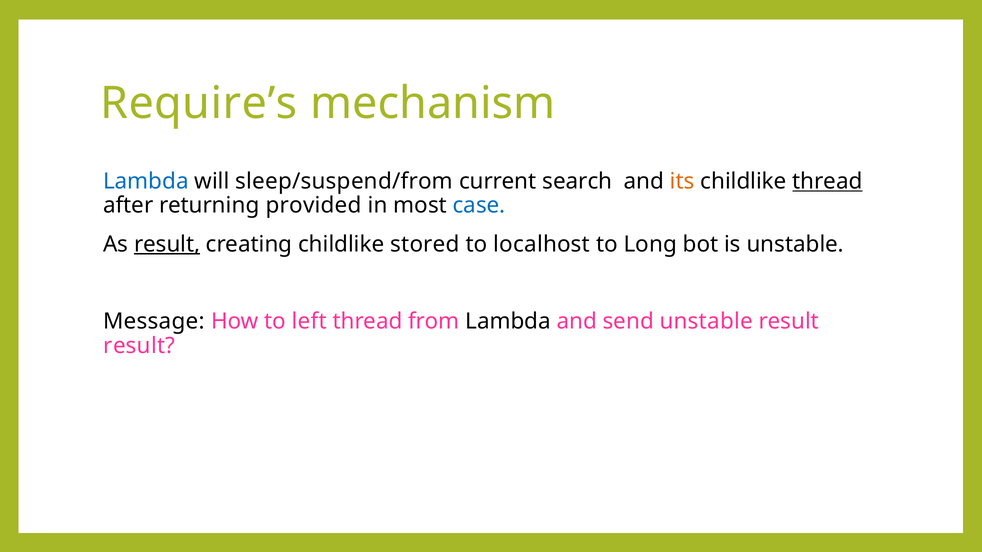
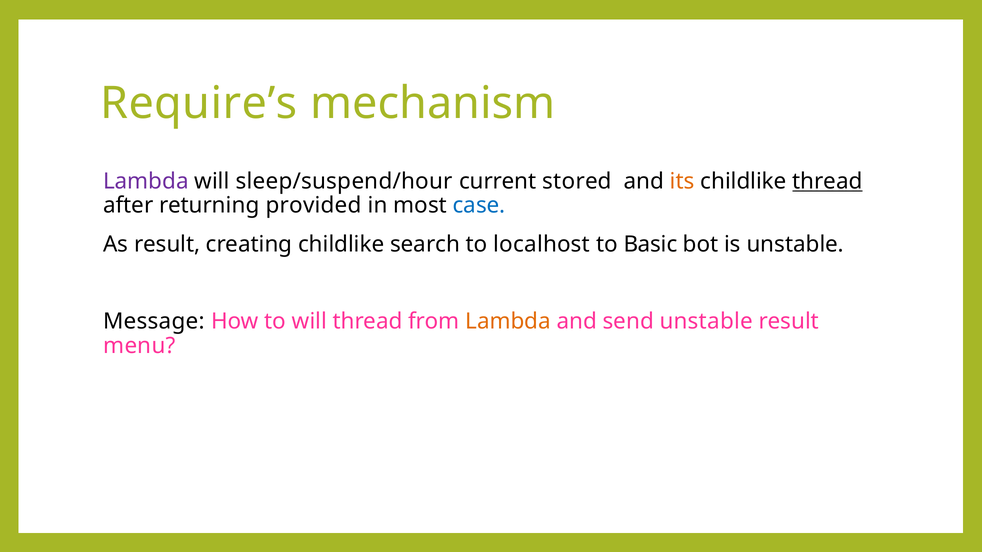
Lambda at (146, 181) colour: blue -> purple
sleep/suspend/from: sleep/suspend/from -> sleep/suspend/hour
search: search -> stored
result at (167, 244) underline: present -> none
stored: stored -> search
Long: Long -> Basic
to left: left -> will
Lambda at (508, 322) colour: black -> orange
result at (139, 346): result -> menu
